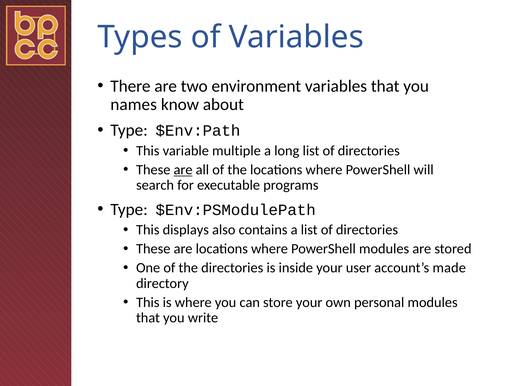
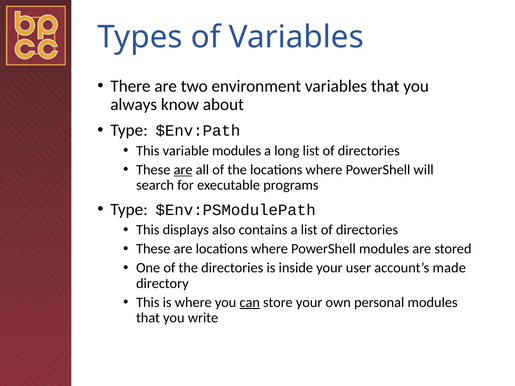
names: names -> always
variable multiple: multiple -> modules
can underline: none -> present
